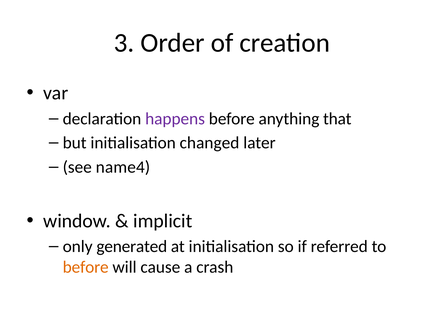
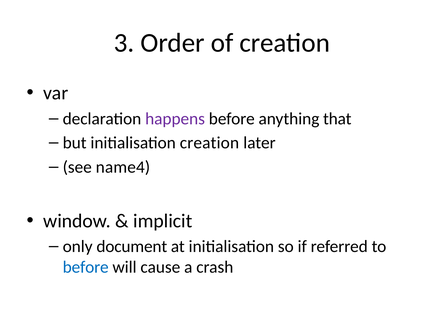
initialisation changed: changed -> creation
generated: generated -> document
before at (86, 267) colour: orange -> blue
